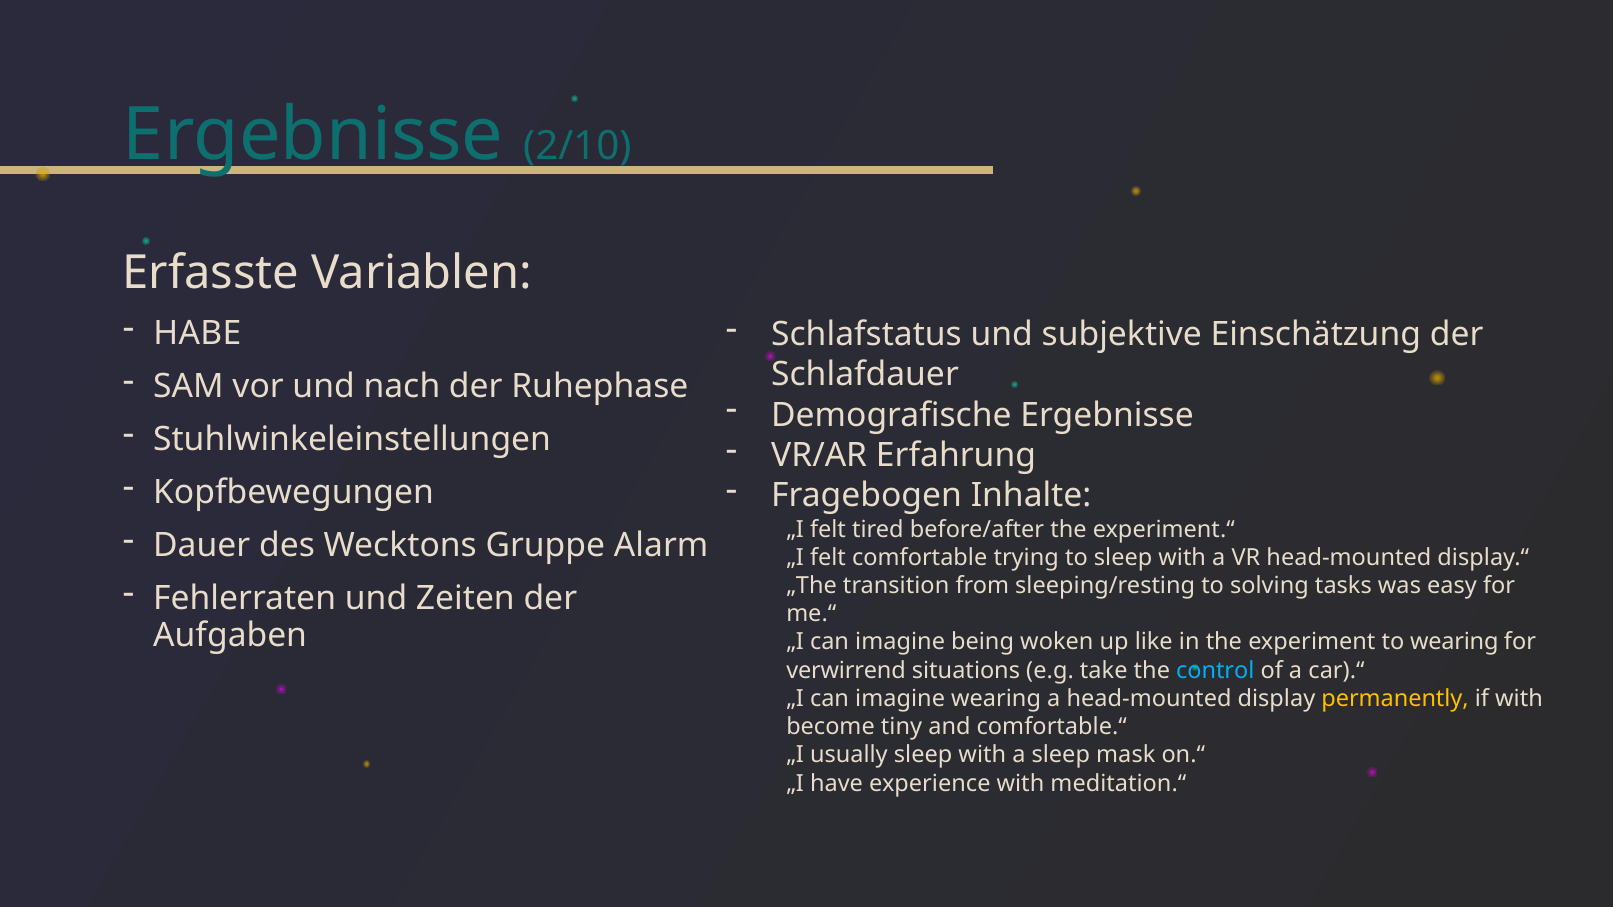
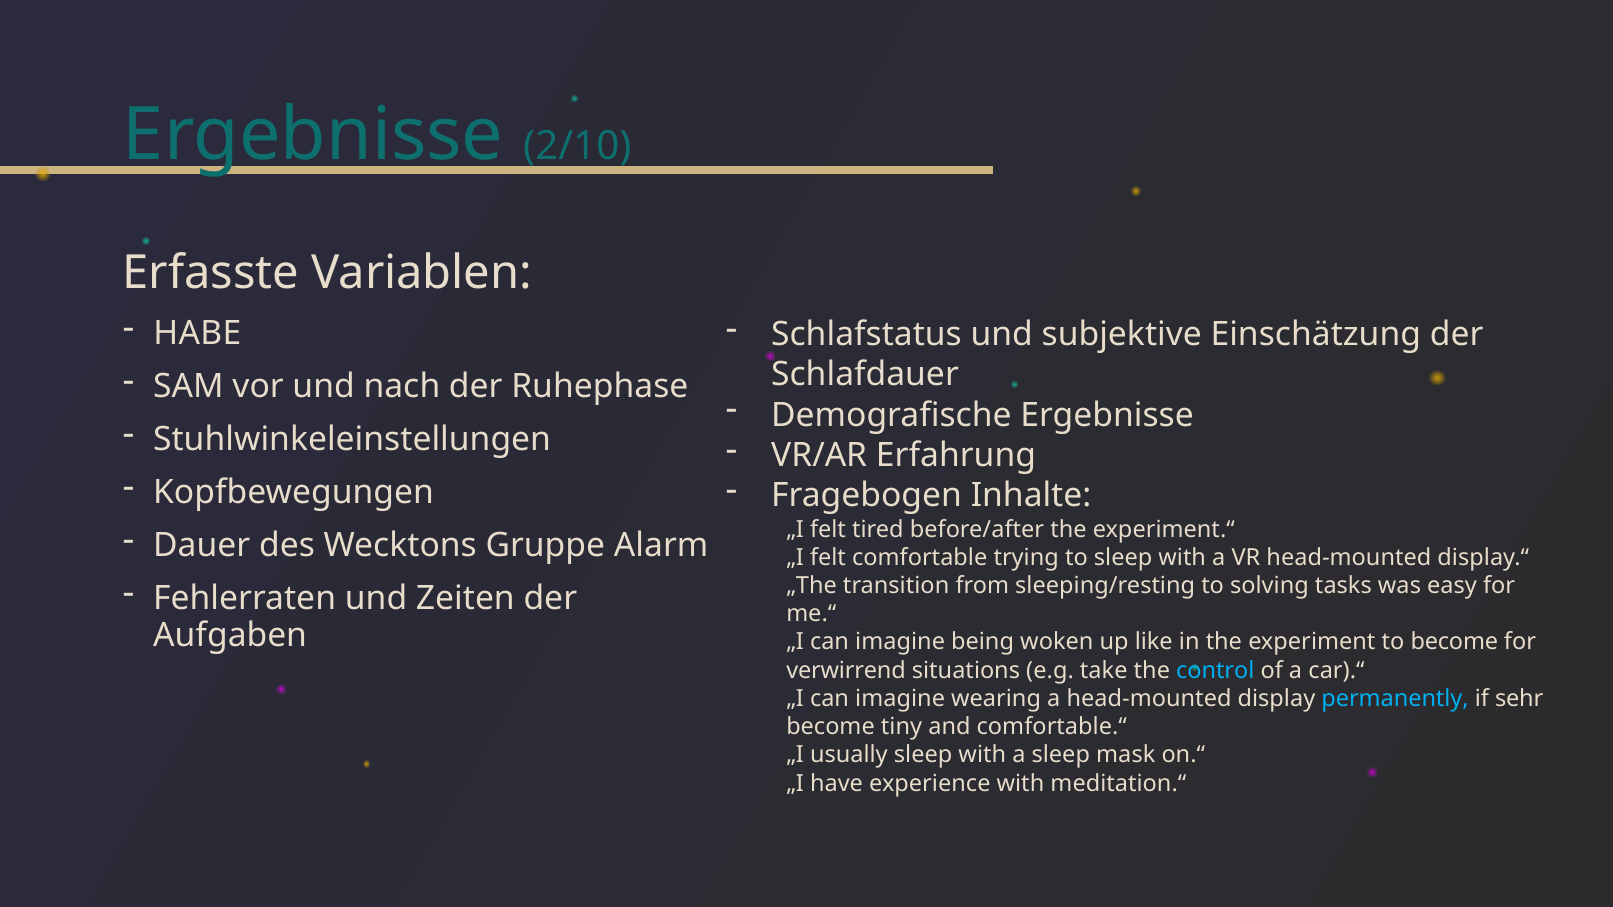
to wearing: wearing -> become
permanently colour: yellow -> light blue
if with: with -> sehr
